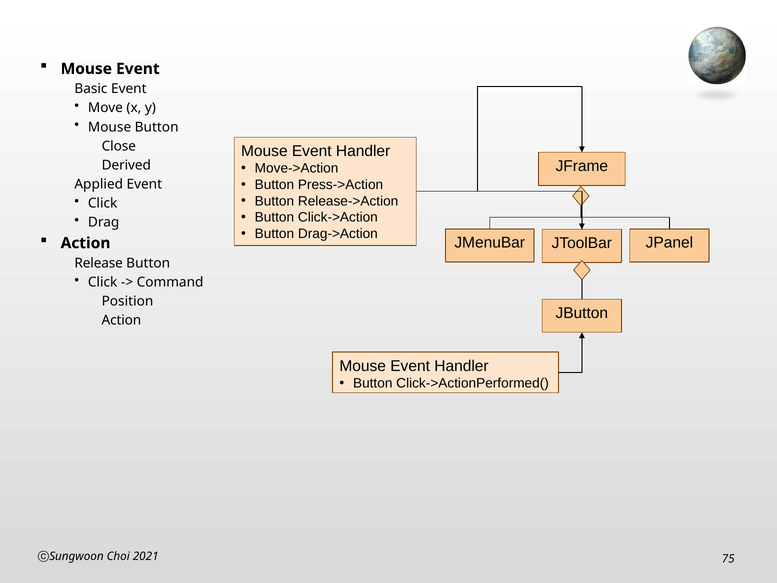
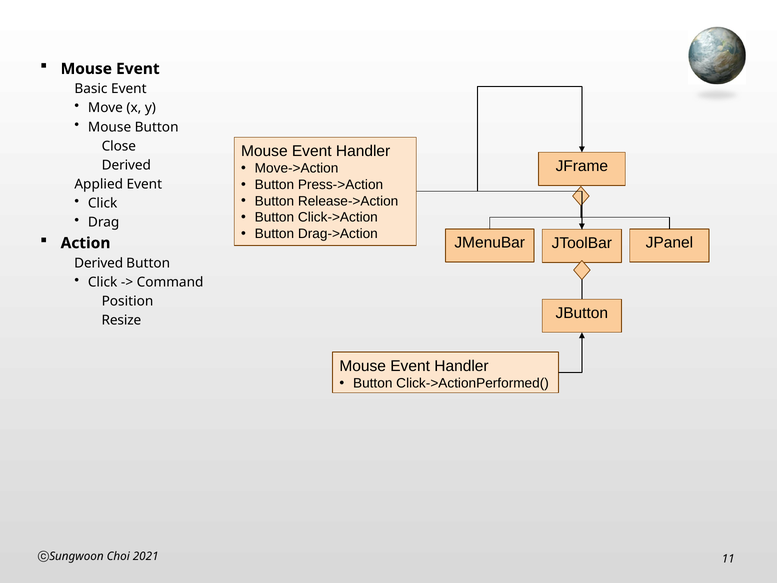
Release at (99, 263): Release -> Derived
Action at (121, 320): Action -> Resize
75: 75 -> 11
